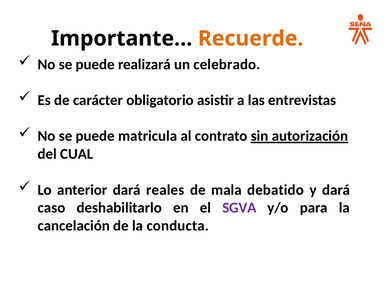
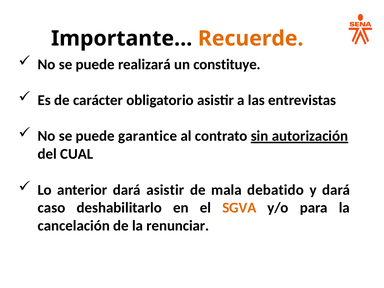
celebrado: celebrado -> constituye
matricula: matricula -> garantice
dará reales: reales -> asistir
SGVA colour: purple -> orange
conducta: conducta -> renunciar
